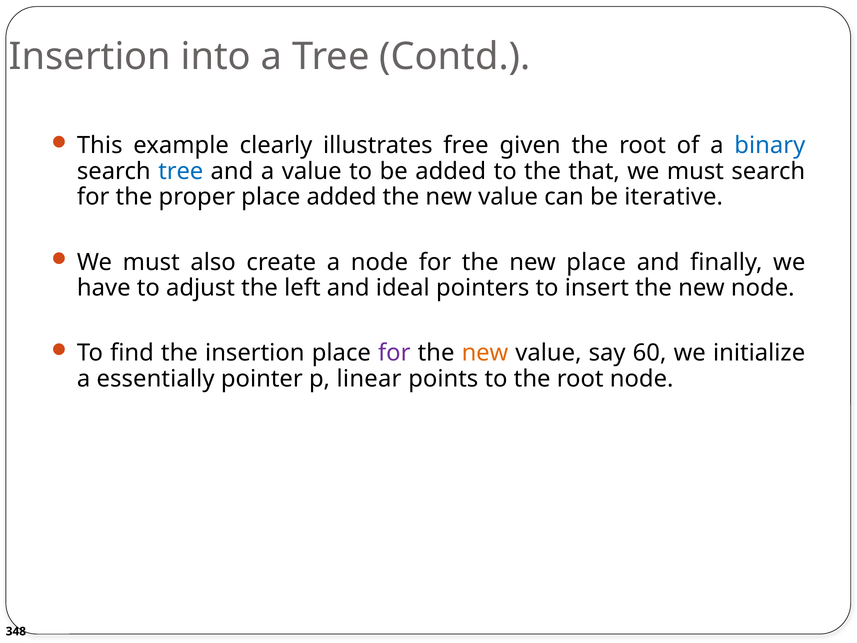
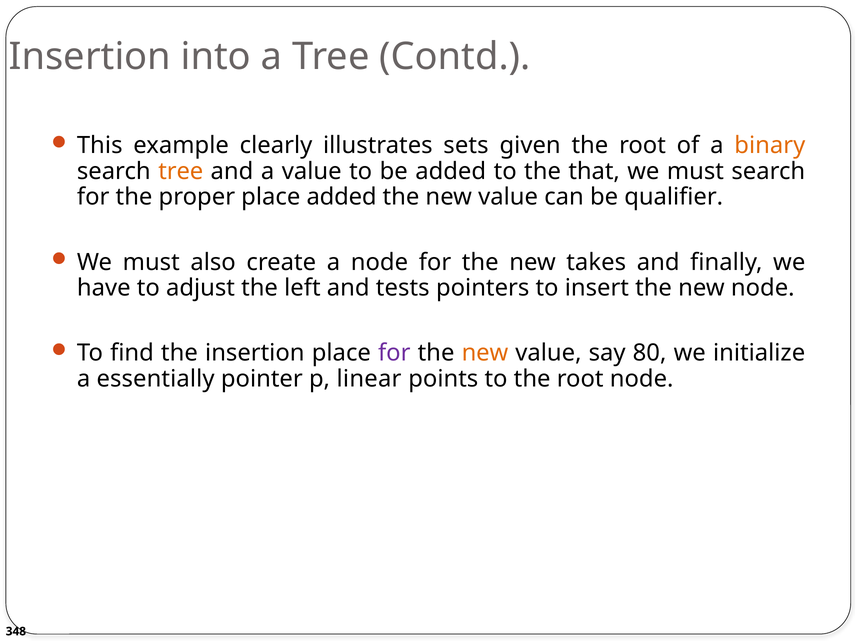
free: free -> sets
binary colour: blue -> orange
tree at (181, 171) colour: blue -> orange
iterative: iterative -> qualifier
new place: place -> takes
ideal: ideal -> tests
60: 60 -> 80
